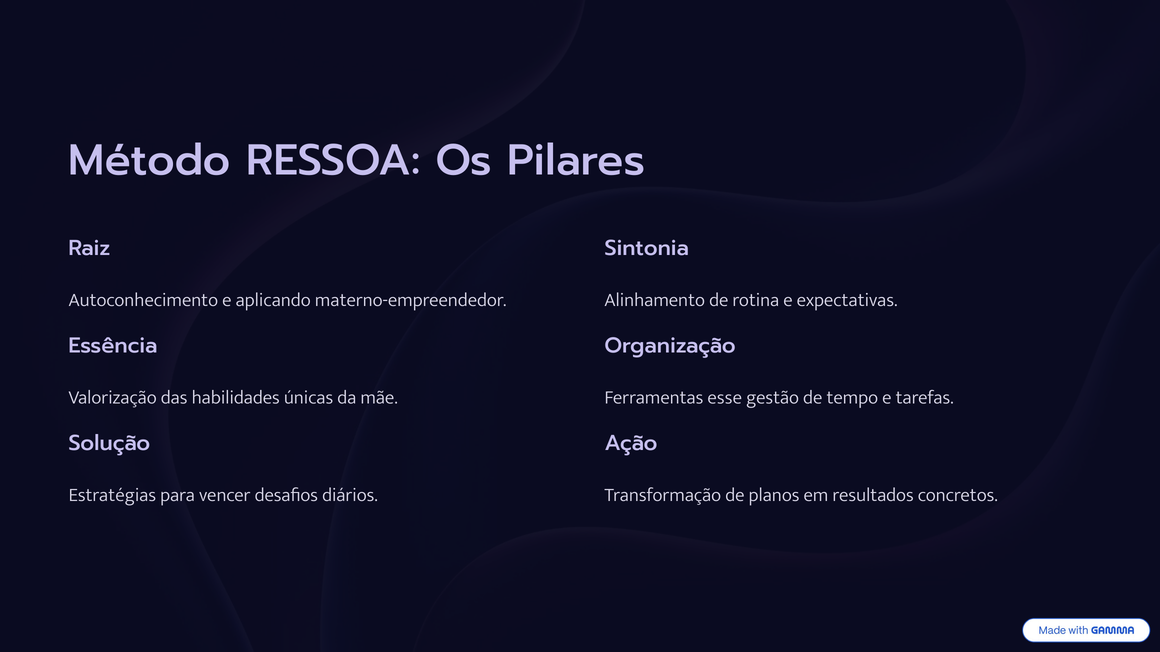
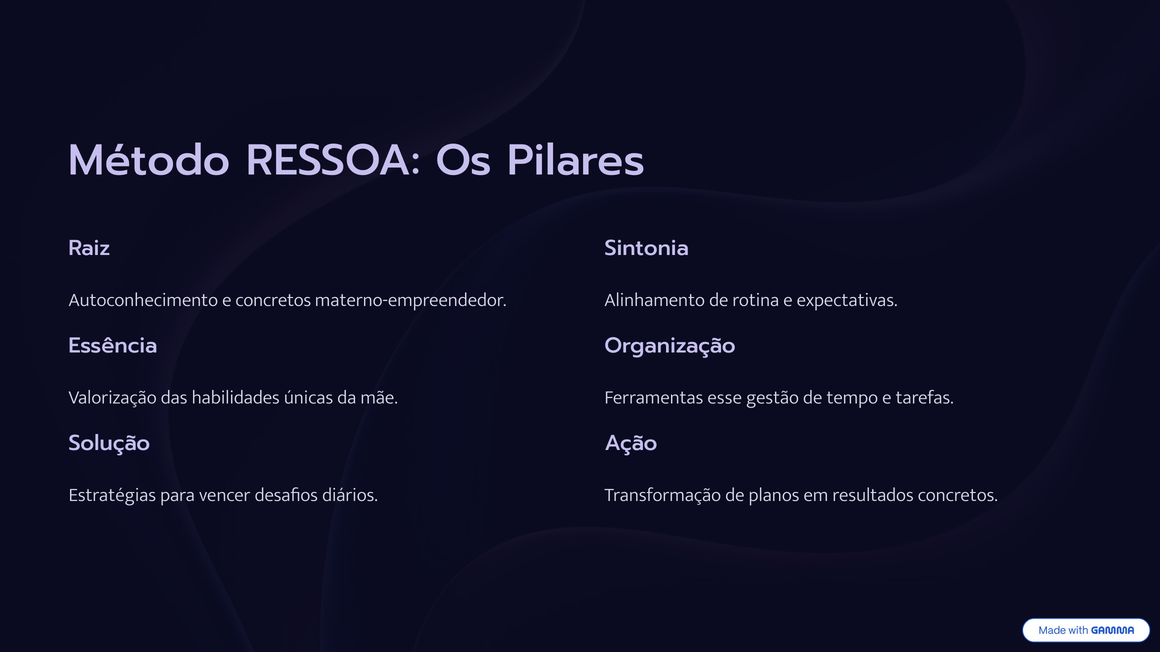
e aplicando: aplicando -> concretos
